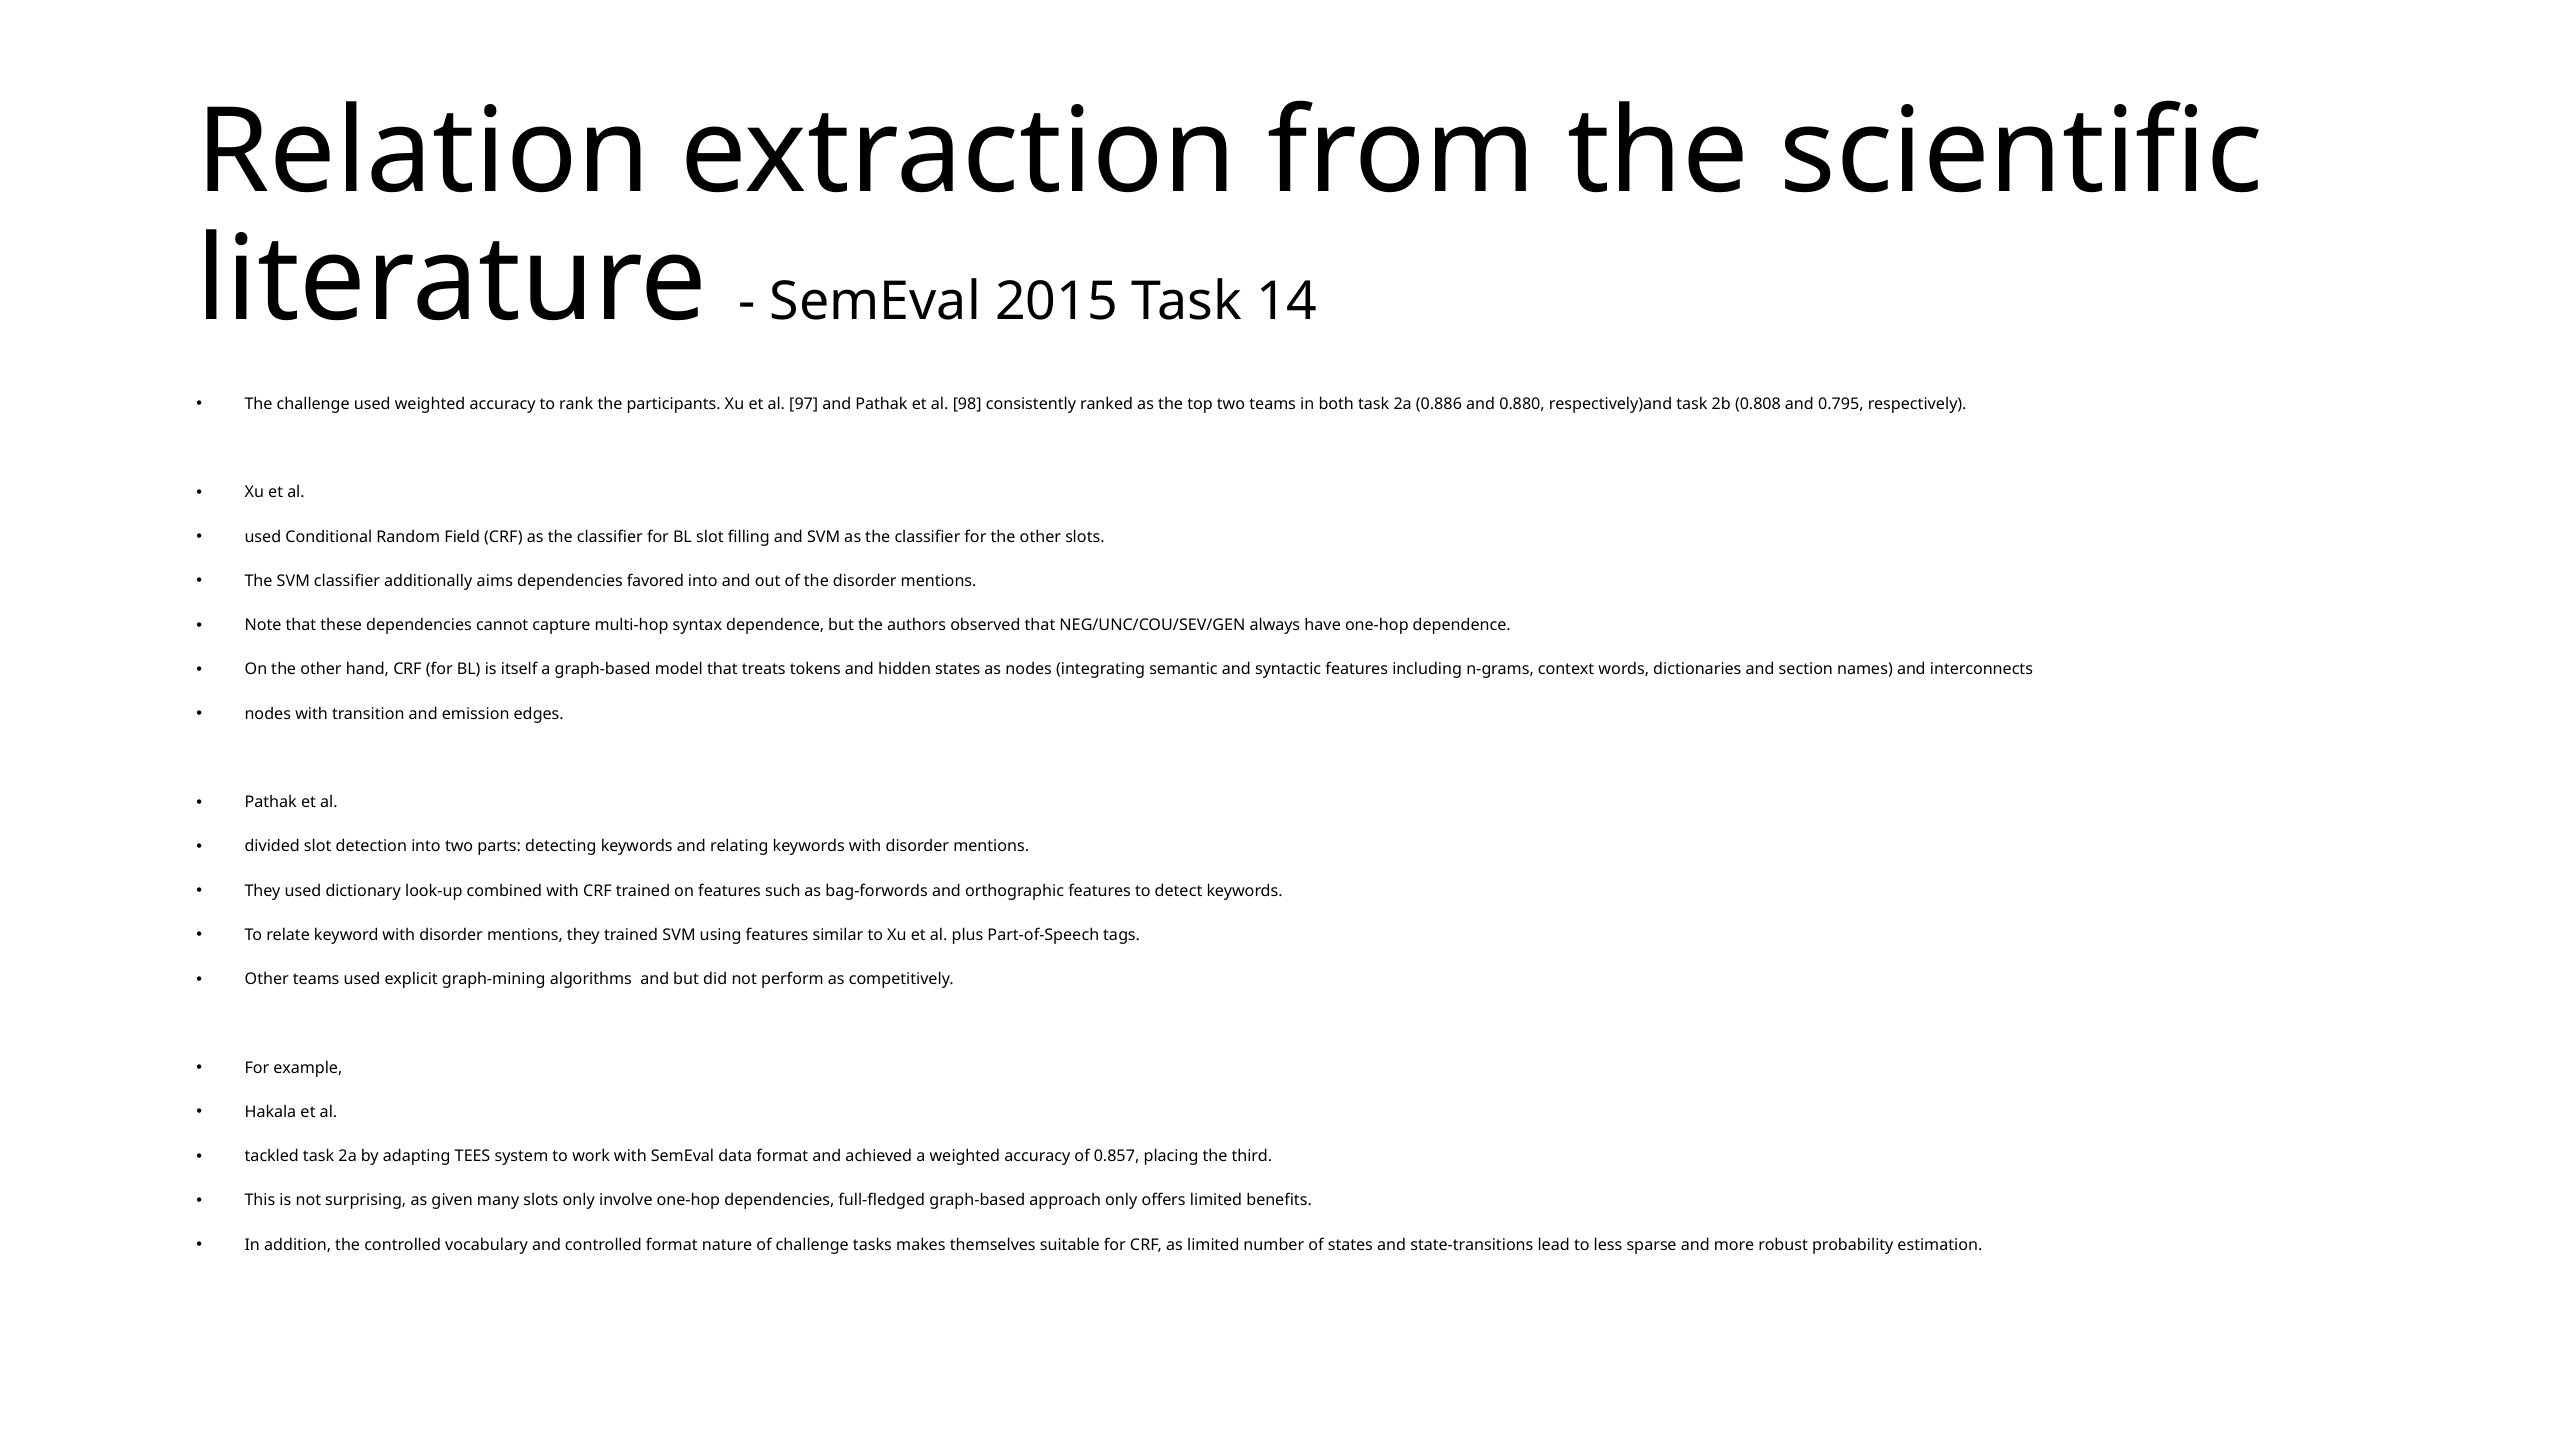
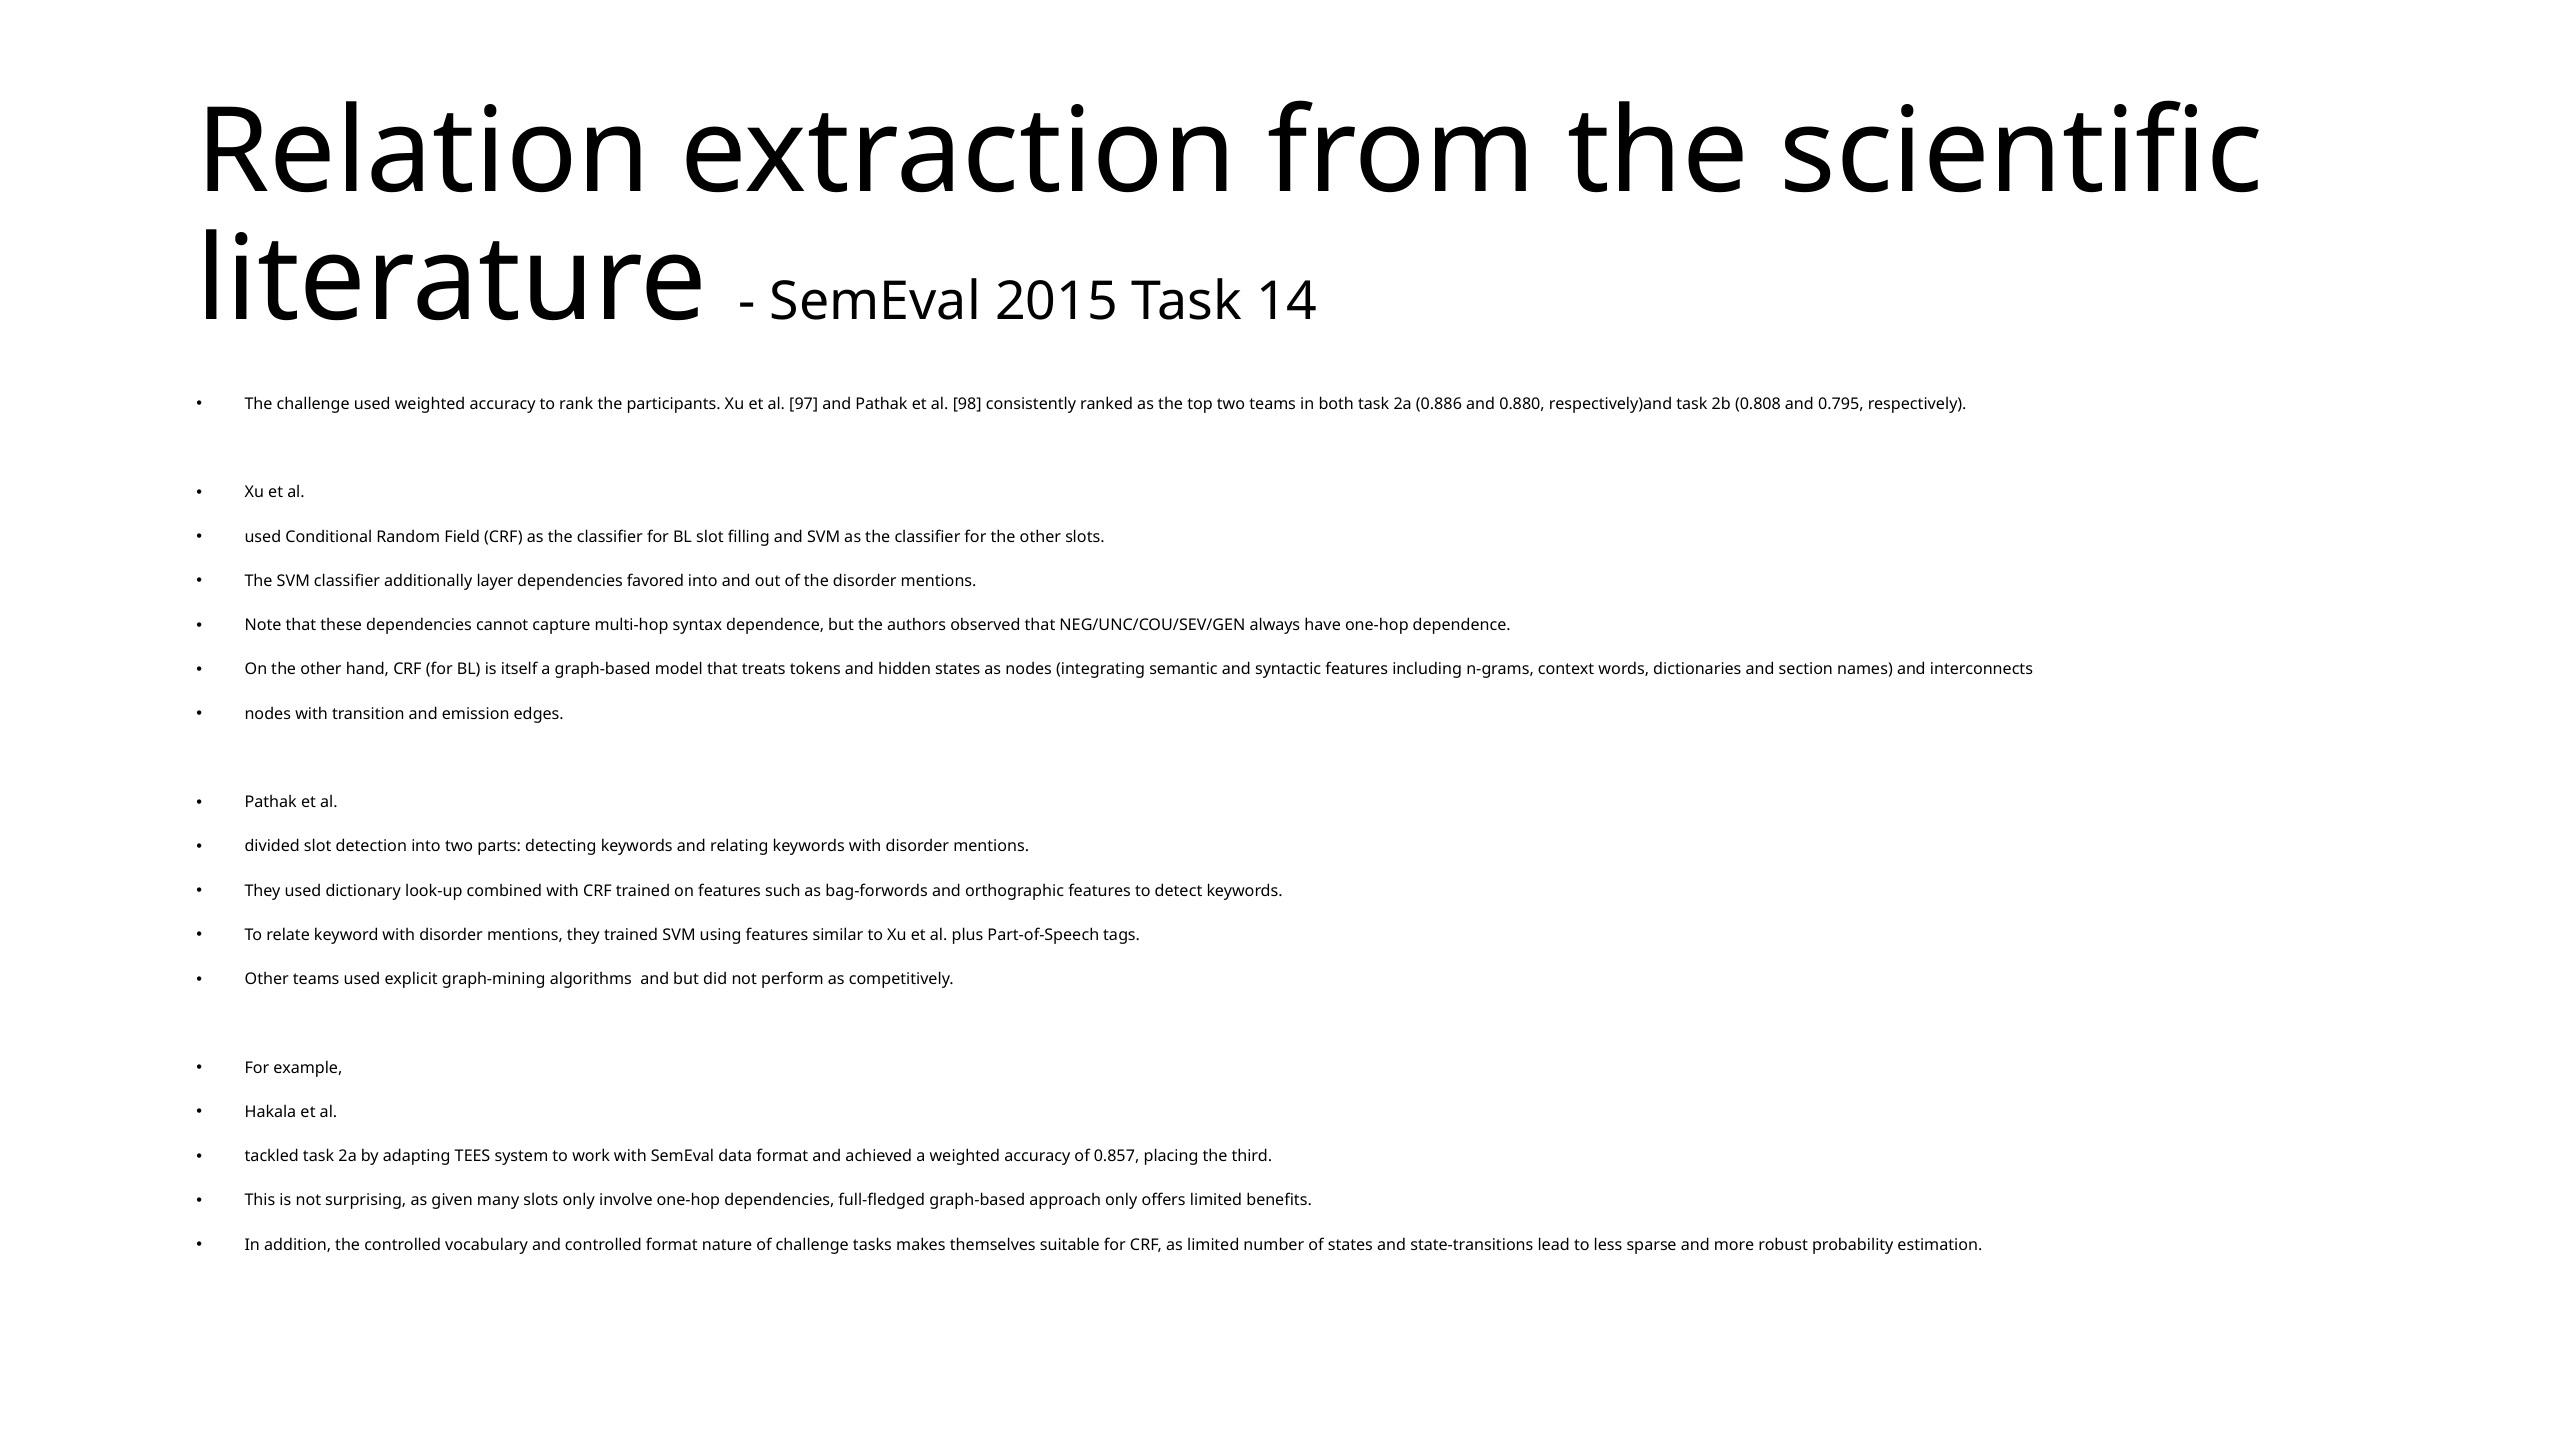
aims: aims -> layer
